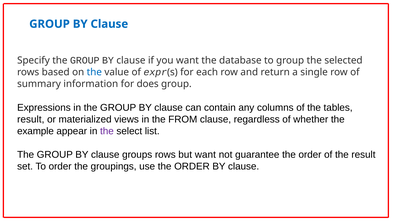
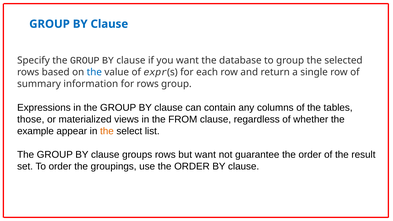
for does: does -> rows
result at (31, 119): result -> those
the at (107, 131) colour: purple -> orange
